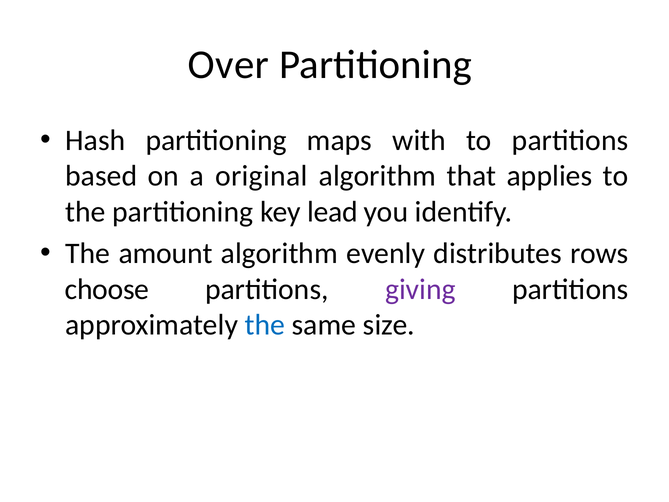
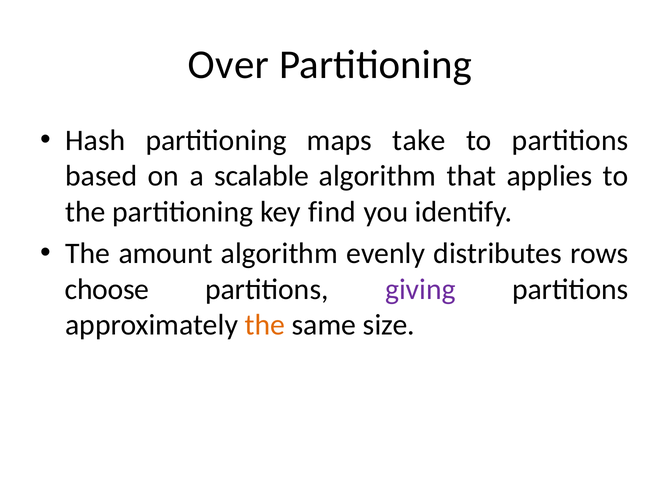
with: with -> take
original: original -> scalable
lead: lead -> find
the at (265, 325) colour: blue -> orange
